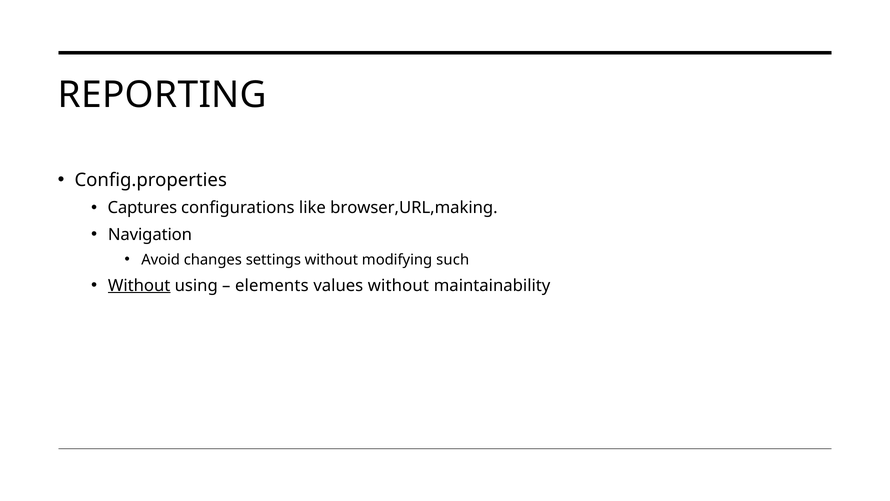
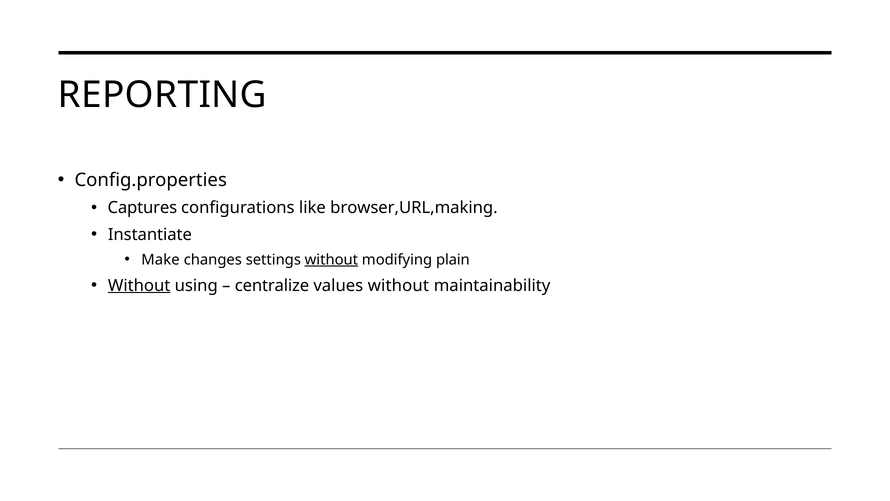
Navigation: Navigation -> Instantiate
Avoid: Avoid -> Make
without at (331, 260) underline: none -> present
such: such -> plain
elements: elements -> centralize
